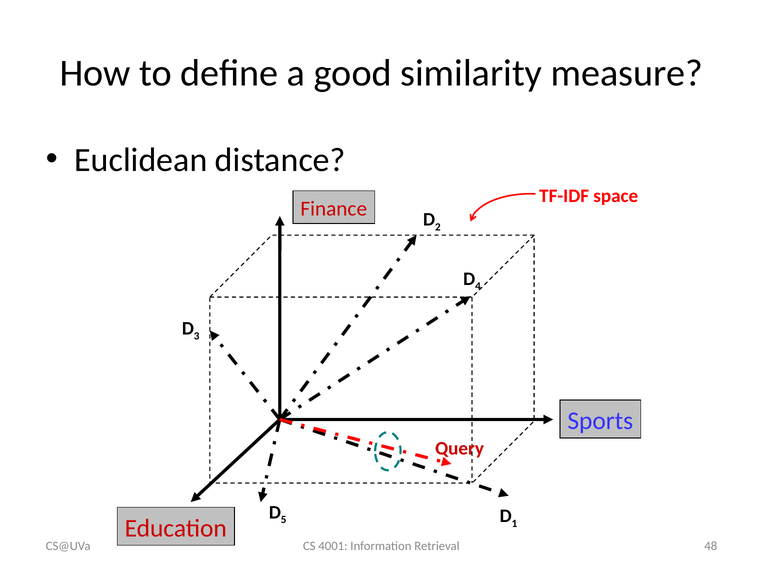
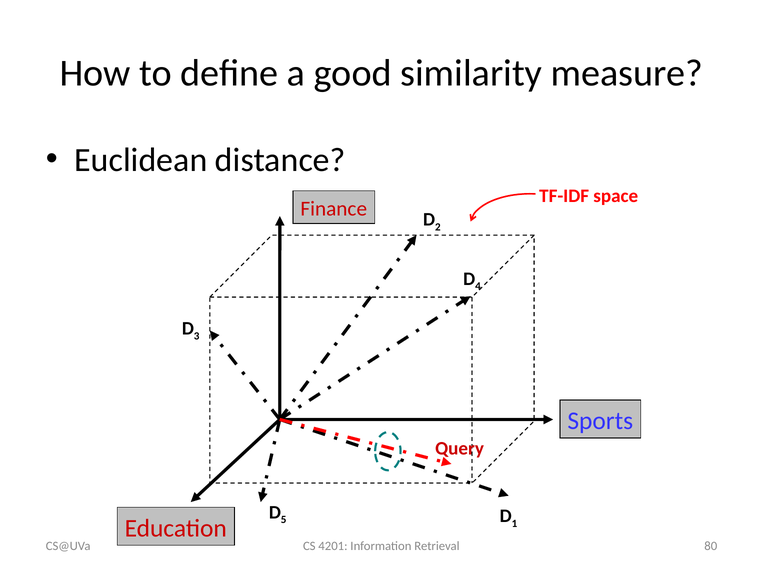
4001: 4001 -> 4201
48: 48 -> 80
